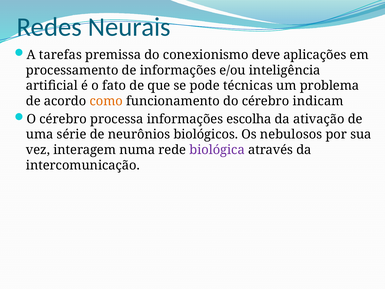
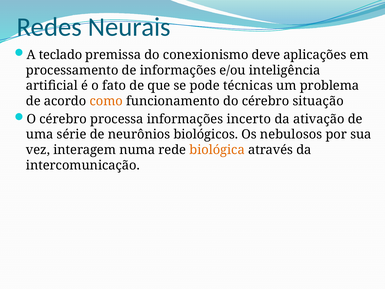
tarefas: tarefas -> teclado
indicam: indicam -> situação
escolha: escolha -> incerto
biológica colour: purple -> orange
